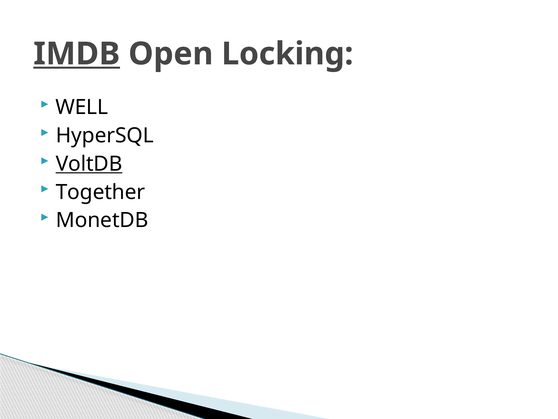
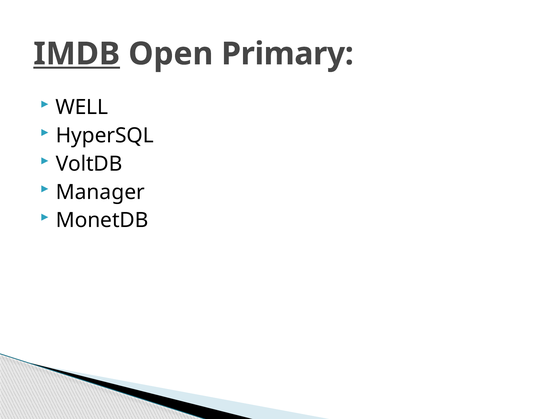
Locking: Locking -> Primary
VoltDB underline: present -> none
Together: Together -> Manager
